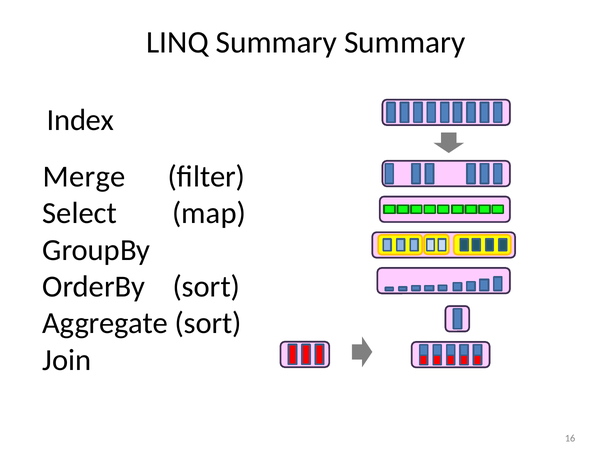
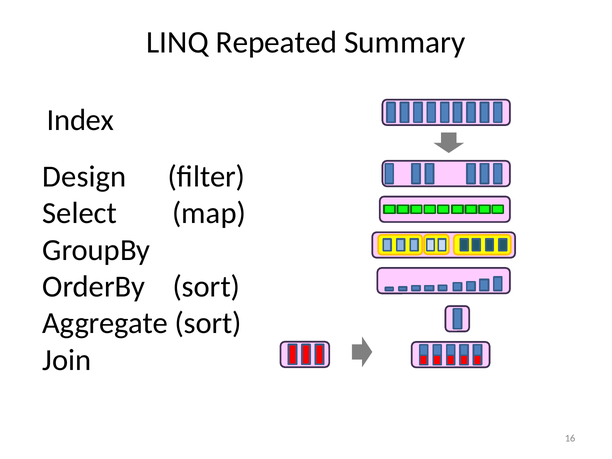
LINQ Summary: Summary -> Repeated
Merge: Merge -> Design
